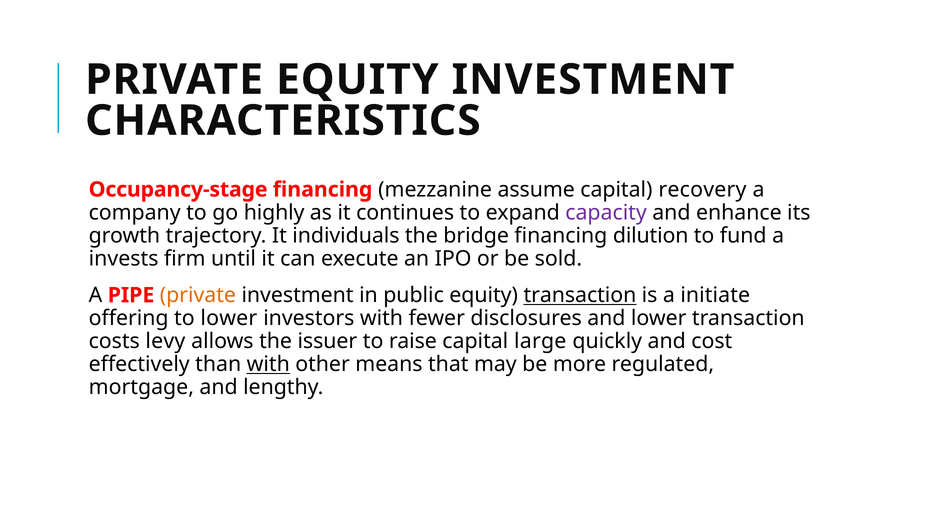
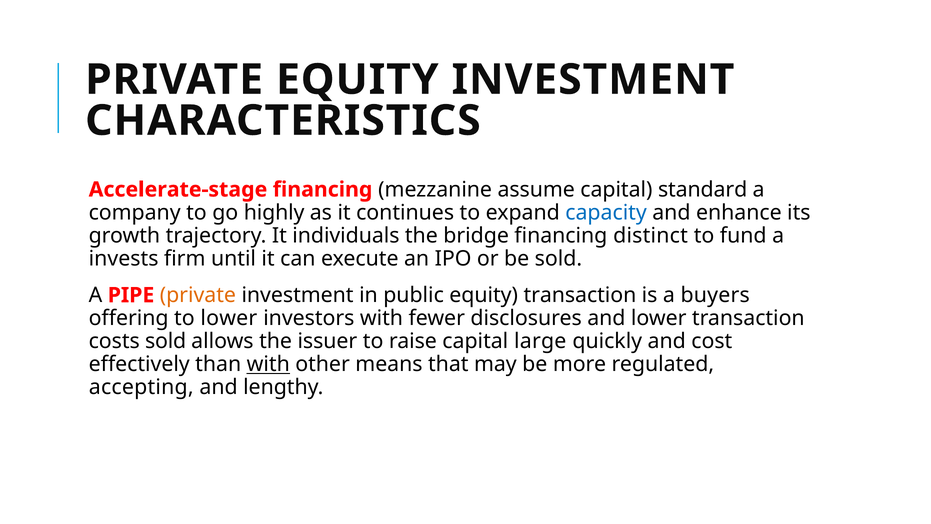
Occupancy-stage: Occupancy-stage -> Accelerate-stage
recovery: recovery -> standard
capacity colour: purple -> blue
dilution: dilution -> distinct
transaction at (580, 295) underline: present -> none
initiate: initiate -> buyers
costs levy: levy -> sold
mortgage: mortgage -> accepting
